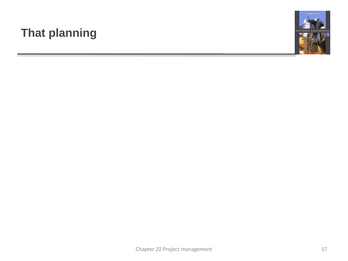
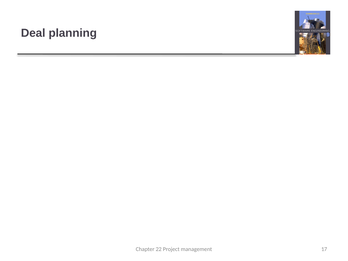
That at (33, 33): That -> Deal
